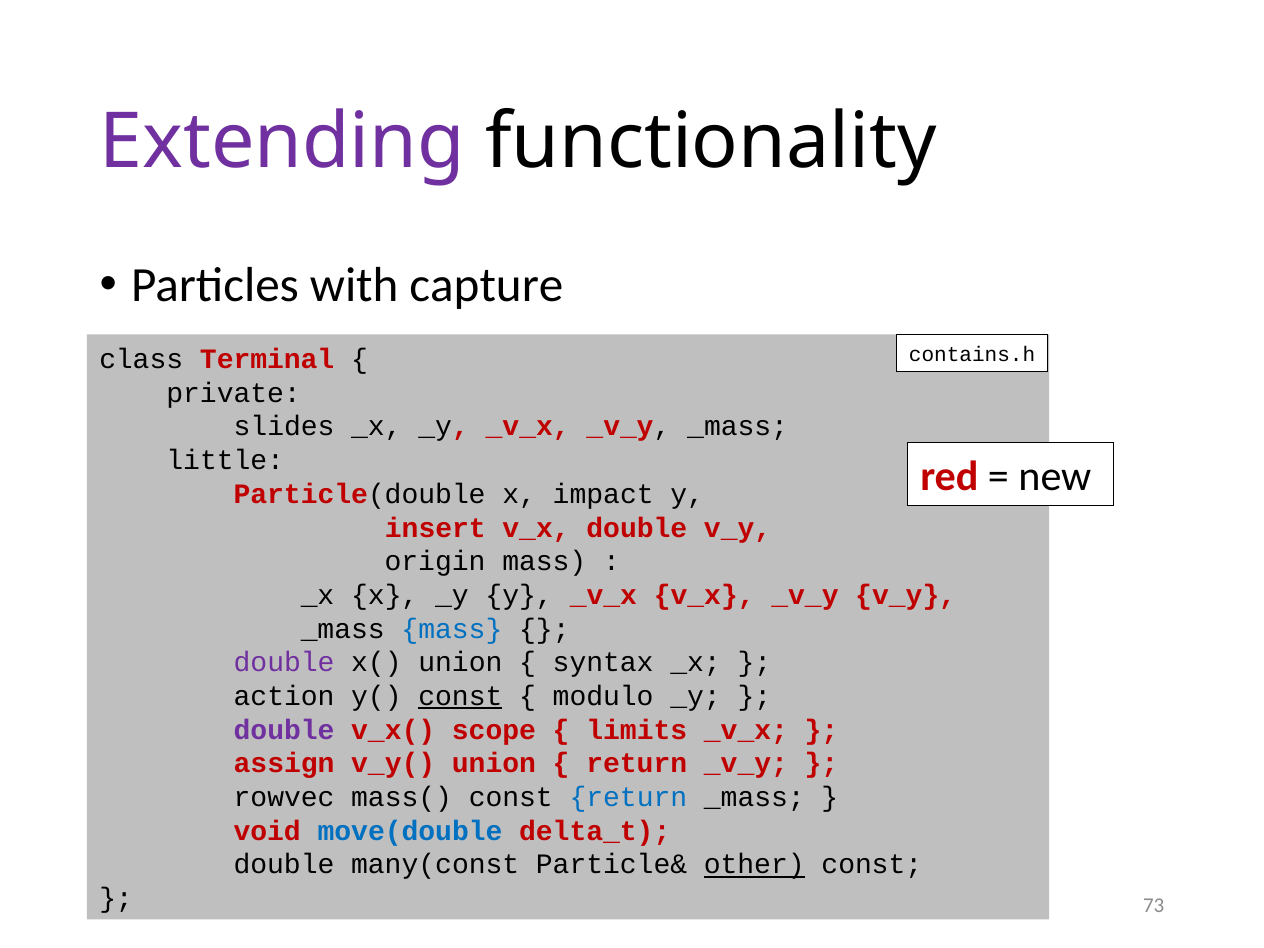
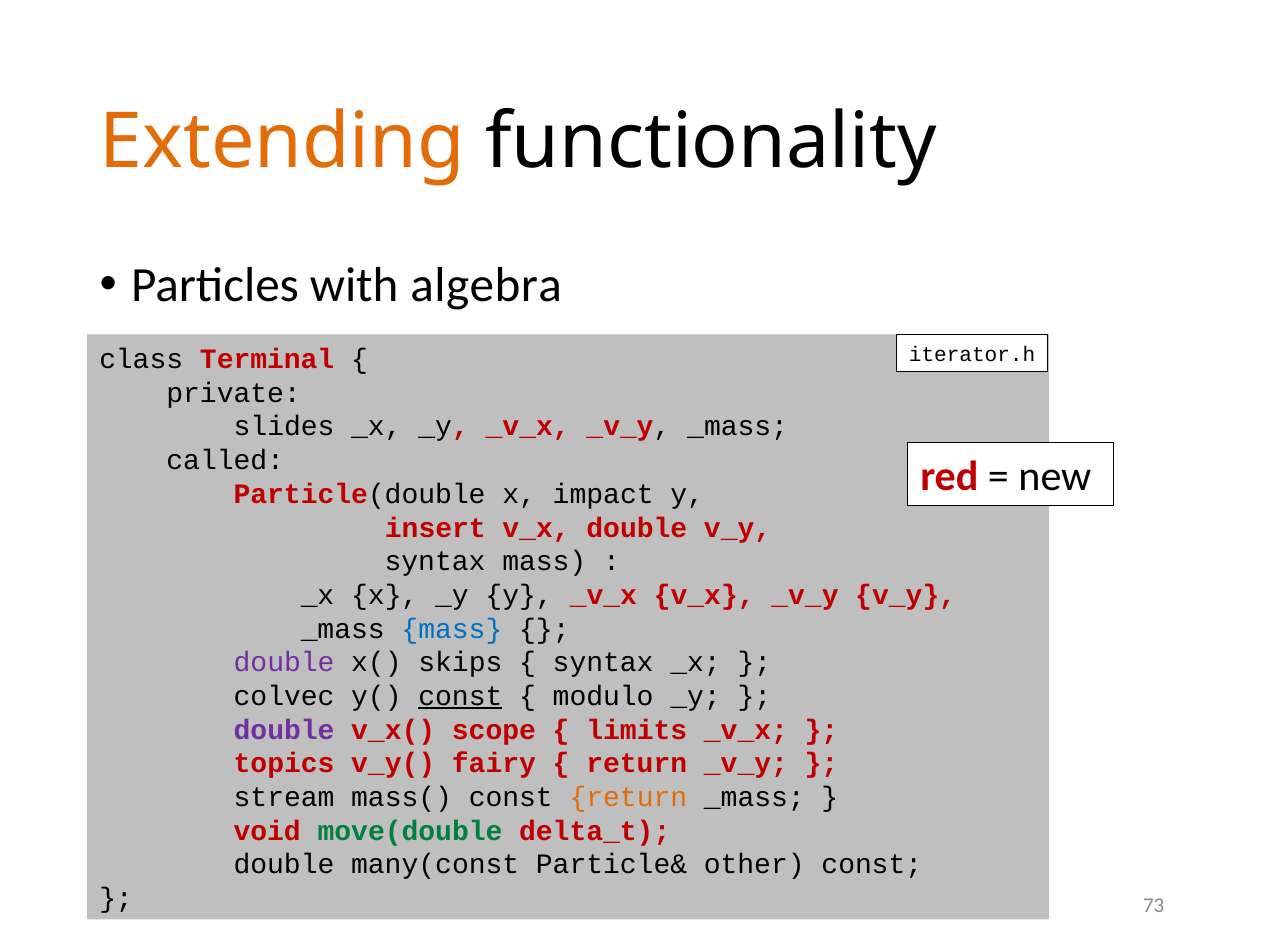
Extending colour: purple -> orange
capture: capture -> algebra
contains.h: contains.h -> iterator.h
little: little -> called
origin at (435, 561): origin -> syntax
x( union: union -> skips
action: action -> colvec
assign: assign -> topics
v_y( union: union -> fairy
rowvec: rowvec -> stream
return at (628, 797) colour: blue -> orange
move(double colour: blue -> green
other underline: present -> none
